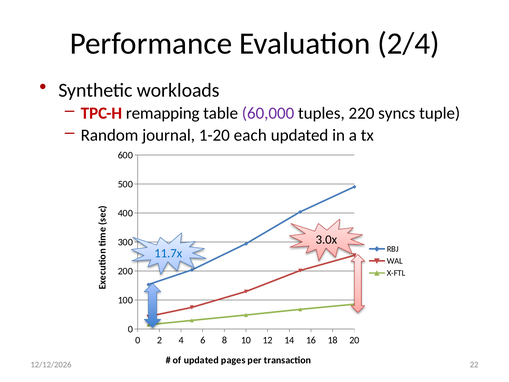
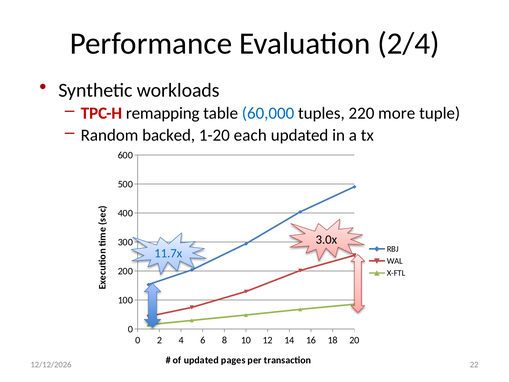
60,000 colour: purple -> blue
syncs: syncs -> more
journal: journal -> backed
